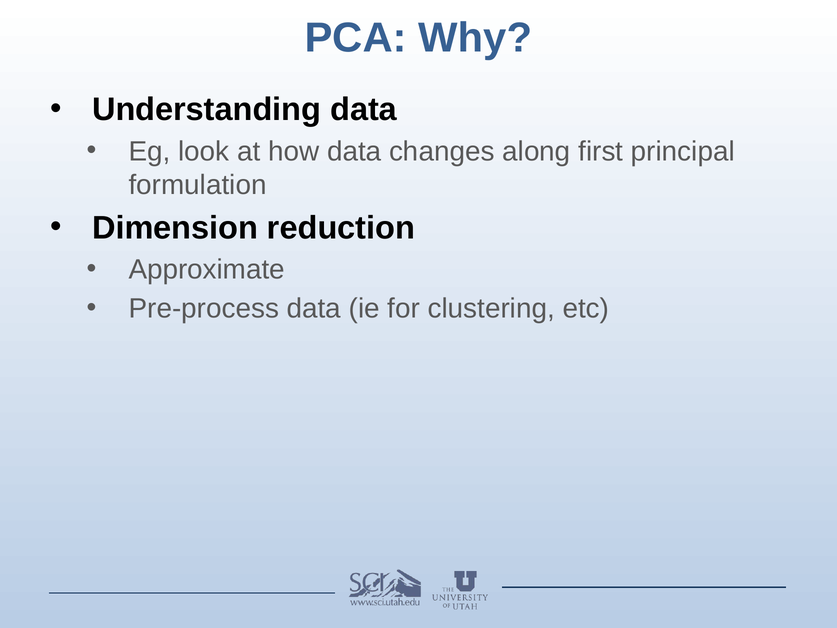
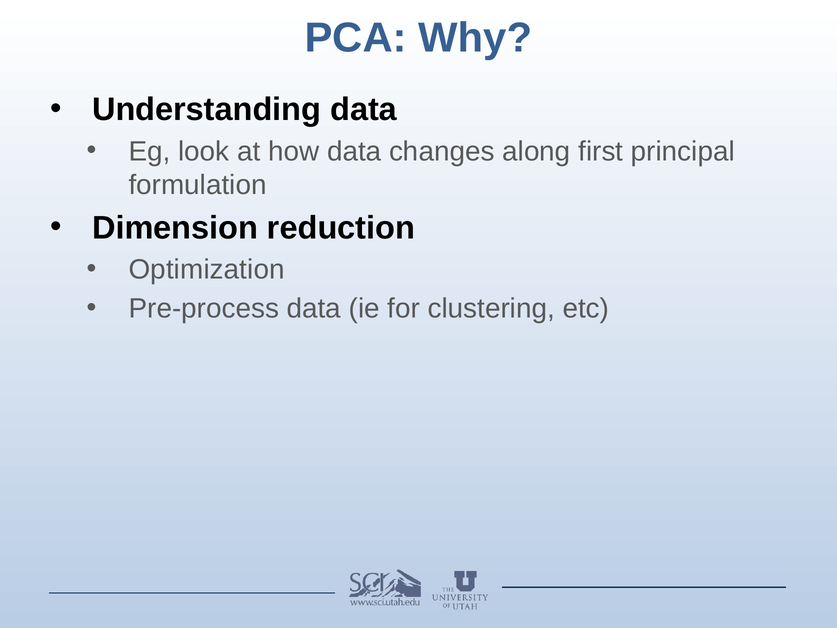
Approximate: Approximate -> Optimization
